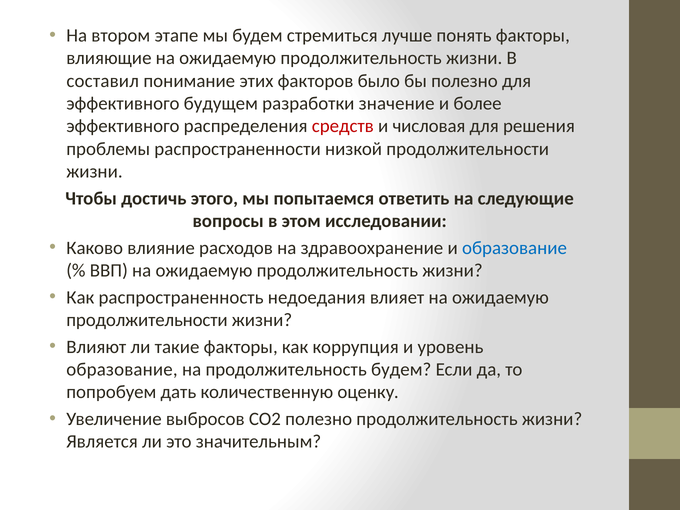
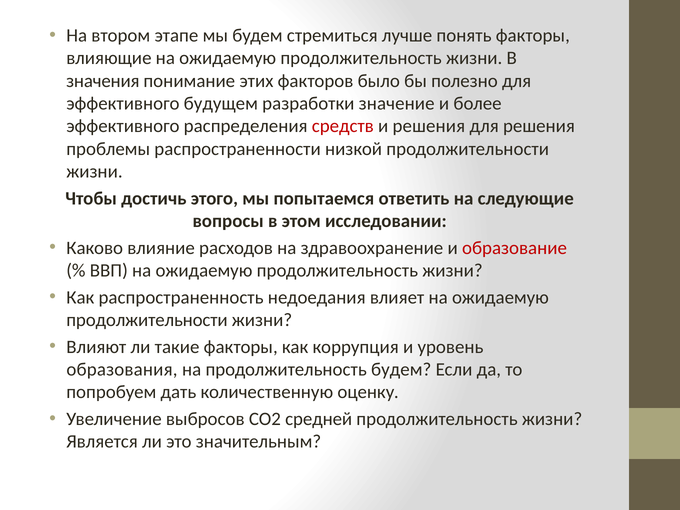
составил: составил -> значения
и числовая: числовая -> решения
образование at (514, 248) colour: blue -> red
образование at (122, 370): образование -> образования
CO2 полезно: полезно -> средней
